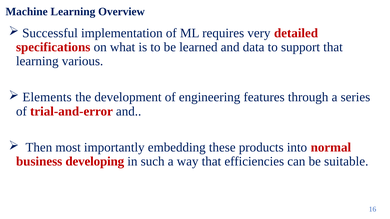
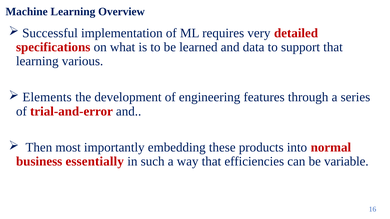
developing: developing -> essentially
suitable: suitable -> variable
